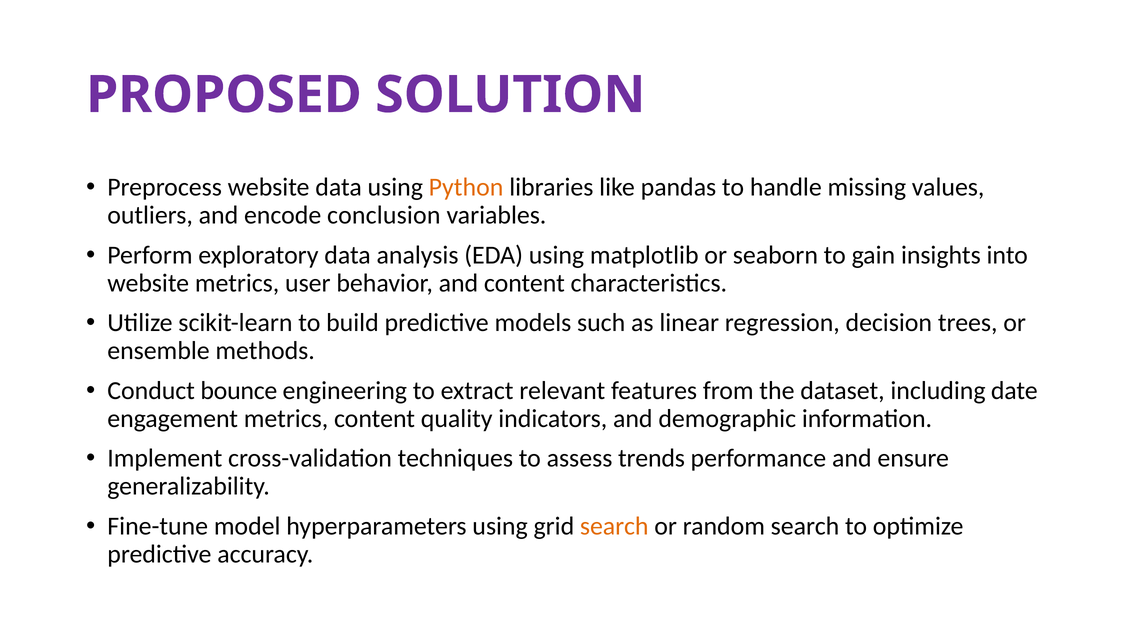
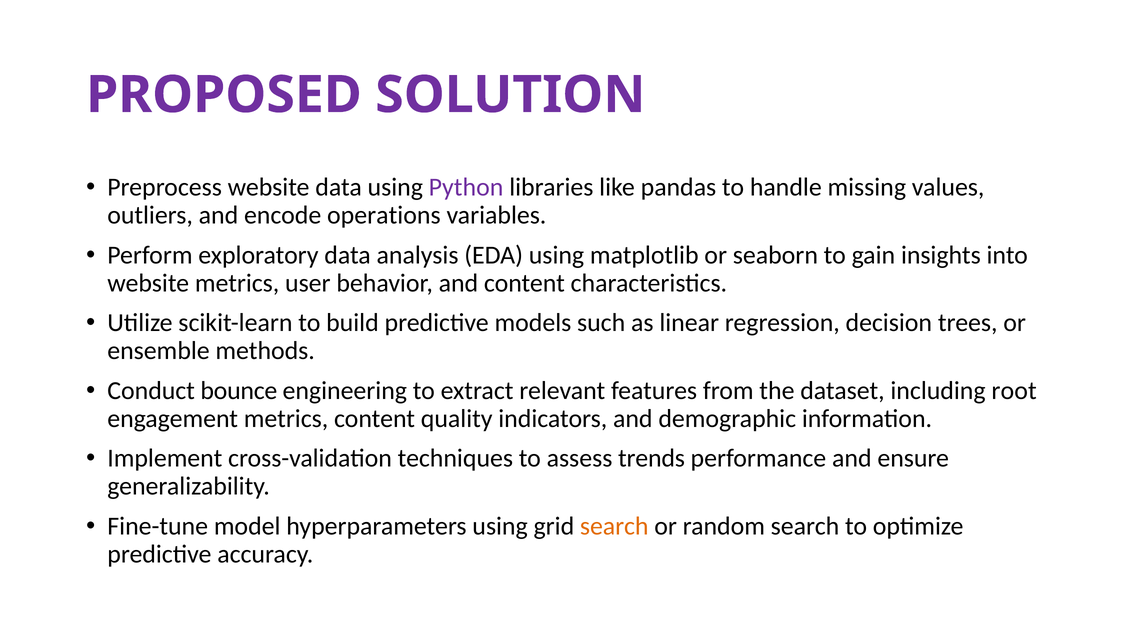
Python colour: orange -> purple
conclusion: conclusion -> operations
date: date -> root
